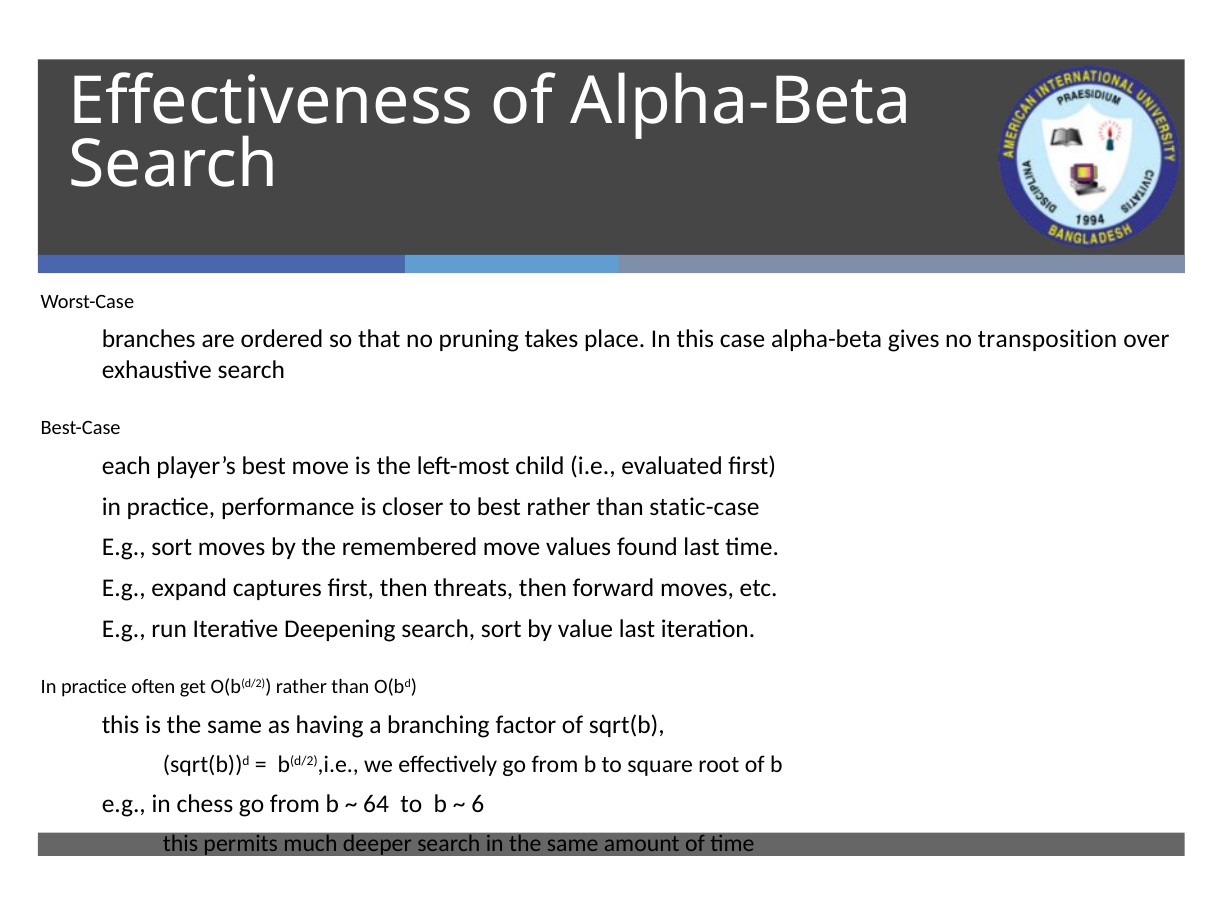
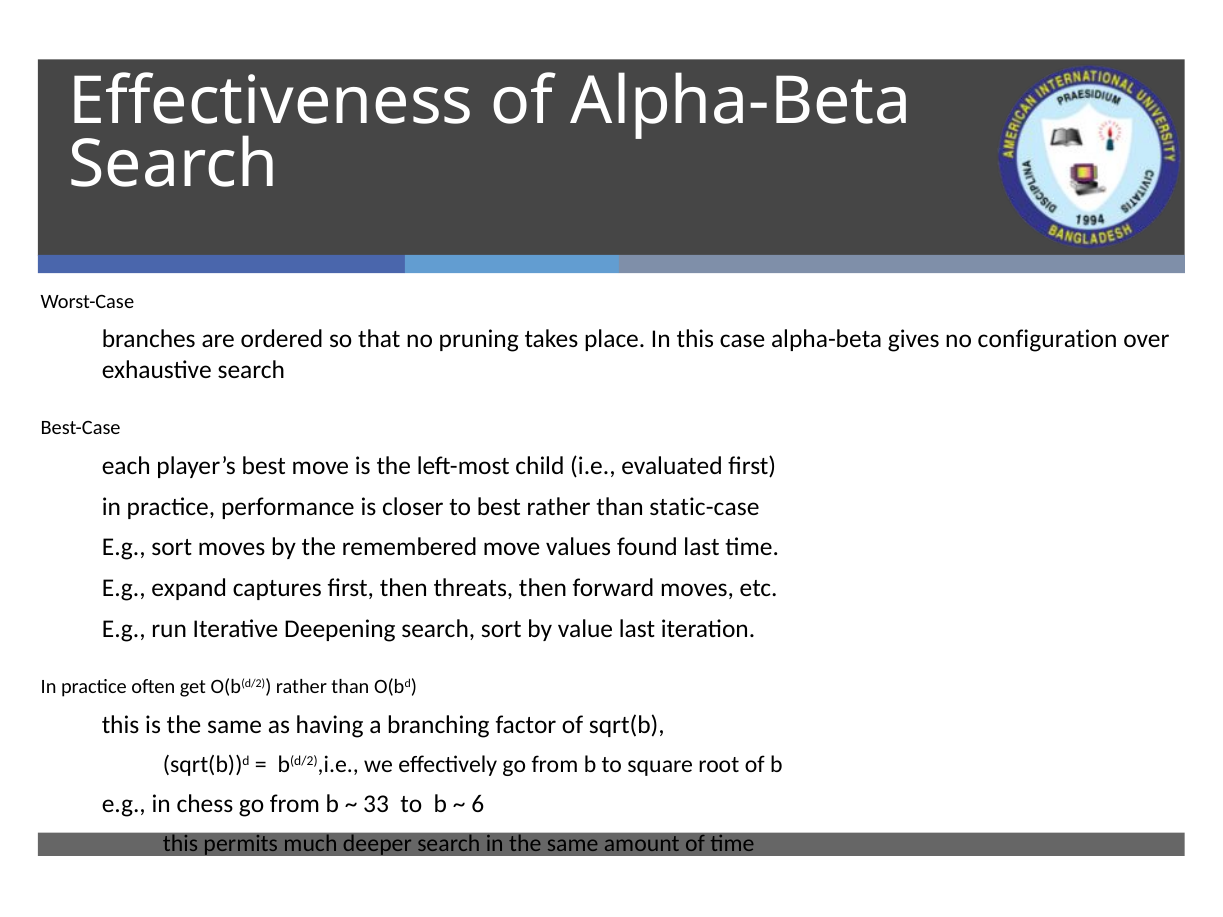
transposition: transposition -> configuration
64: 64 -> 33
